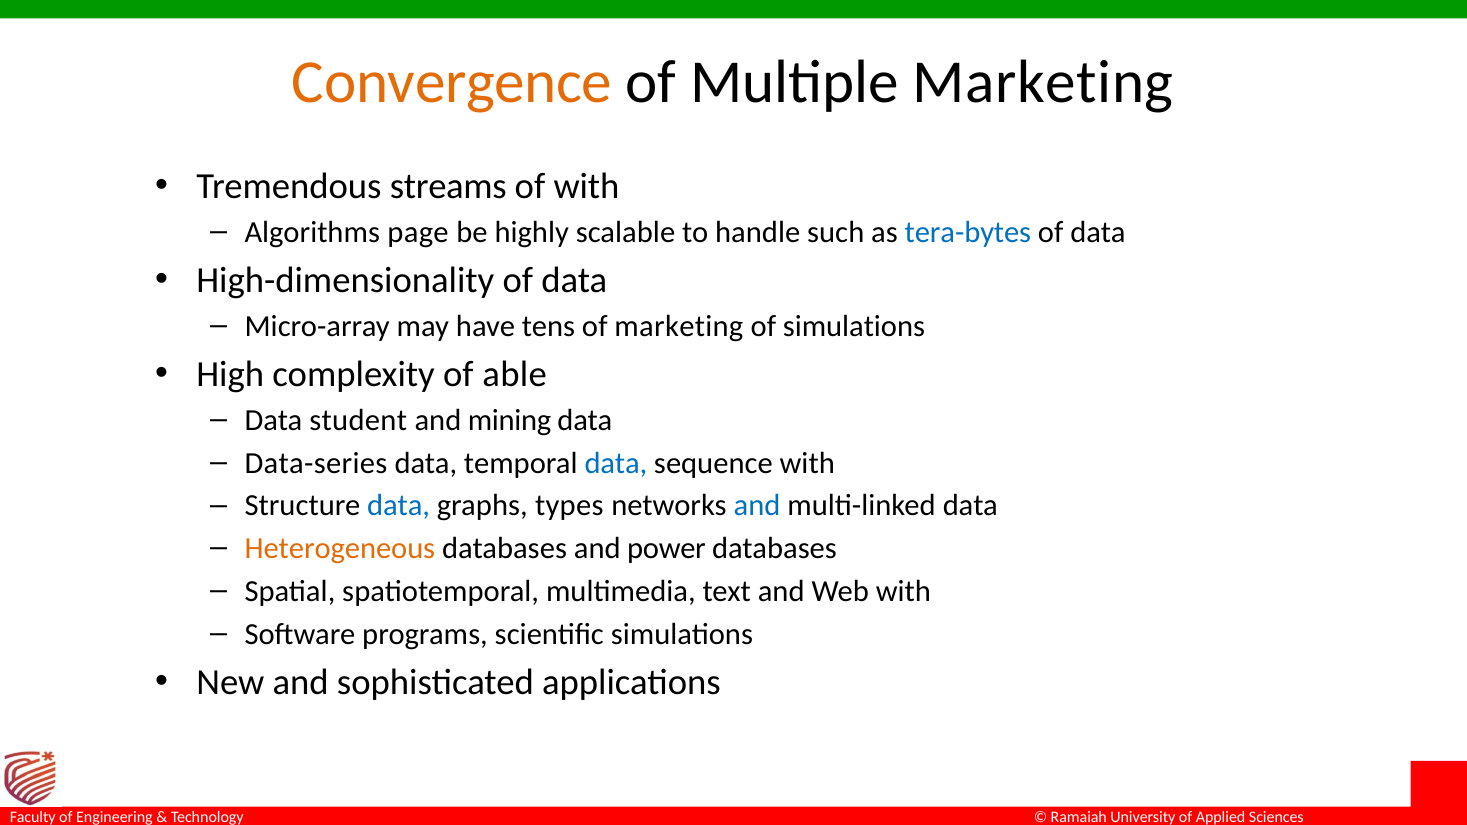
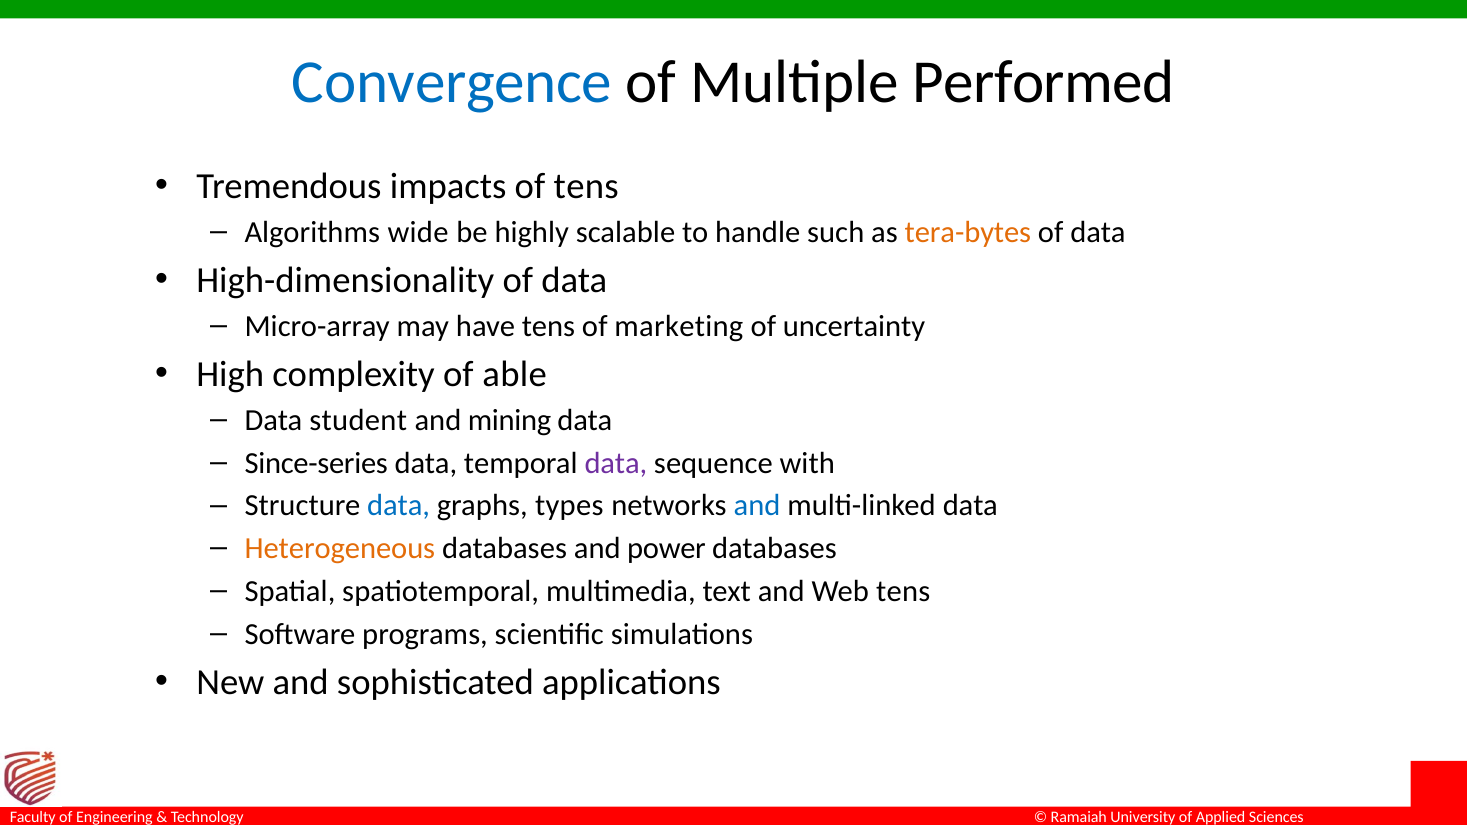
Convergence colour: orange -> blue
Multiple Marketing: Marketing -> Performed
streams: streams -> impacts
of with: with -> tens
page: page -> wide
tera-bytes colour: blue -> orange
of simulations: simulations -> uncertainty
Data-series: Data-series -> Since-series
data at (616, 463) colour: blue -> purple
Web with: with -> tens
